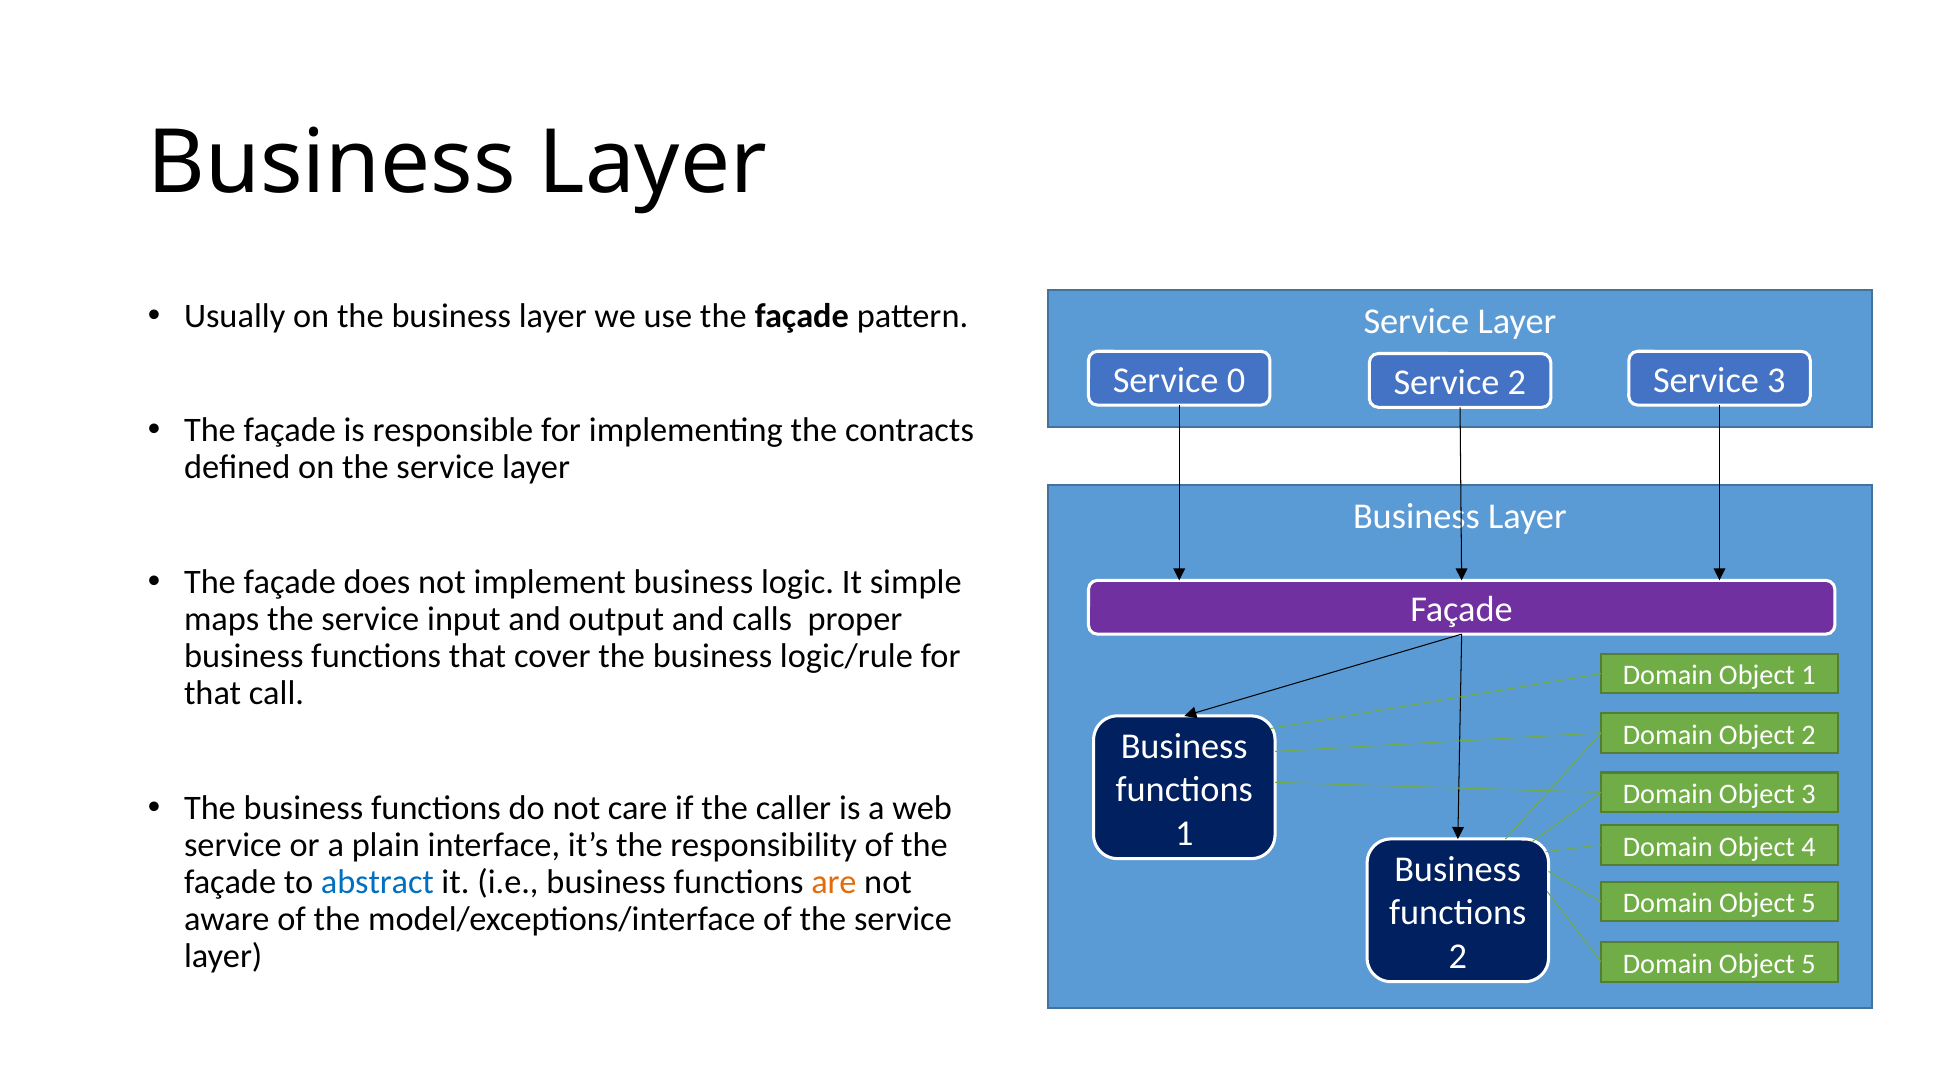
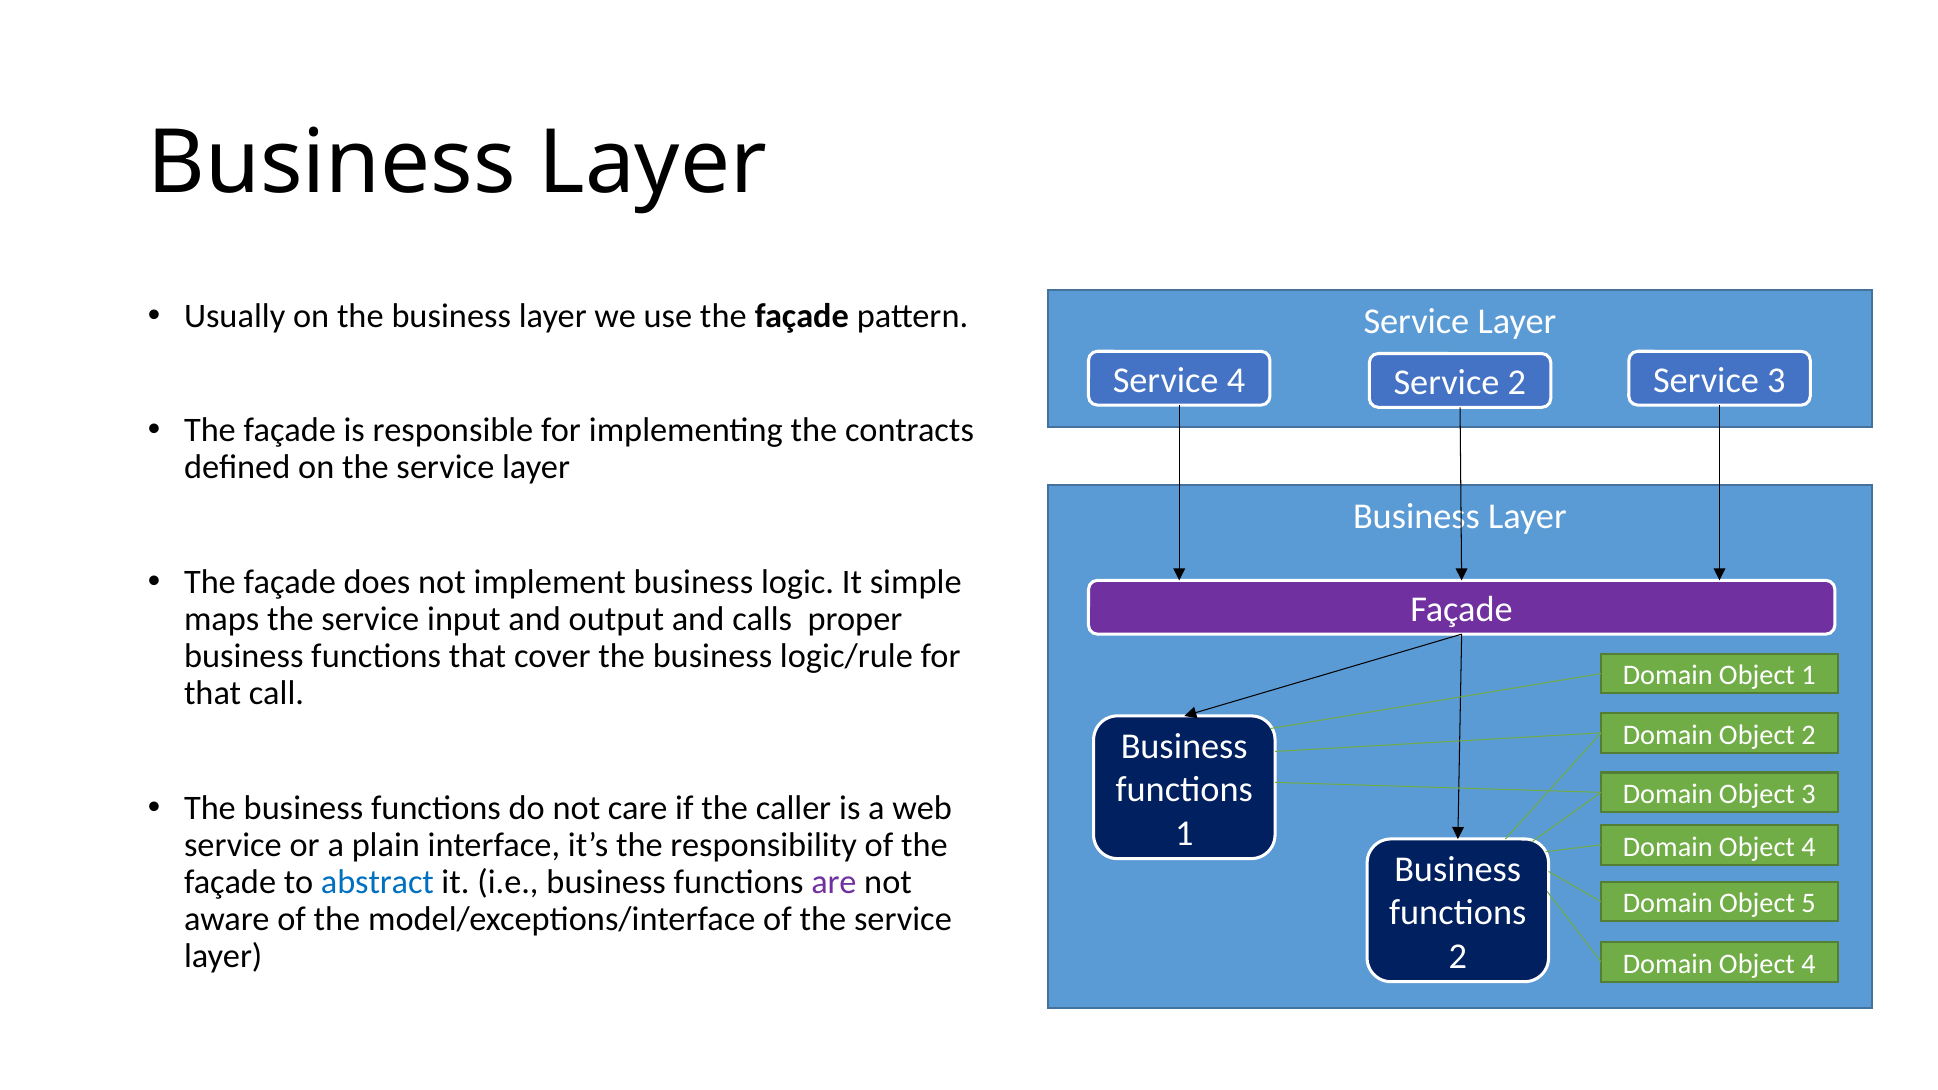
Service 0: 0 -> 4
are colour: orange -> purple
5 at (1809, 964): 5 -> 4
